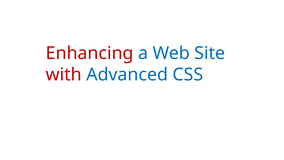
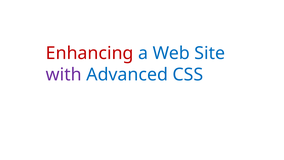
with colour: red -> purple
